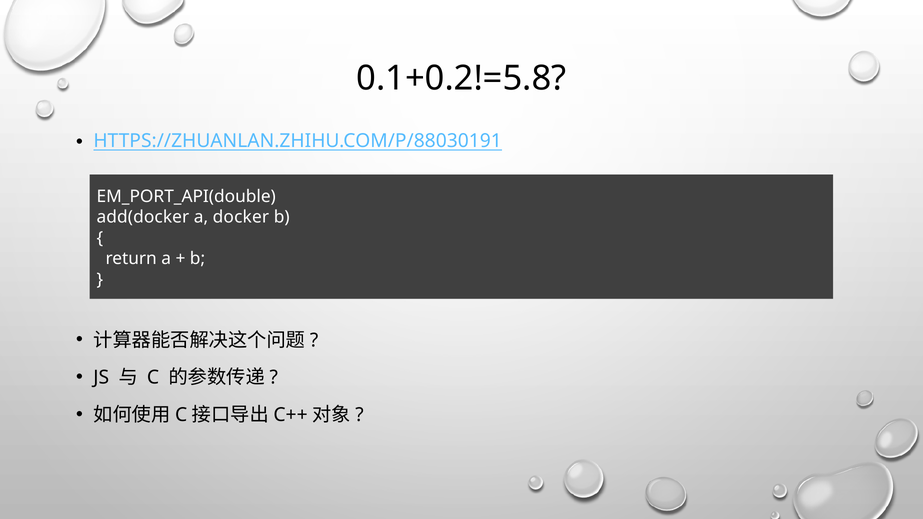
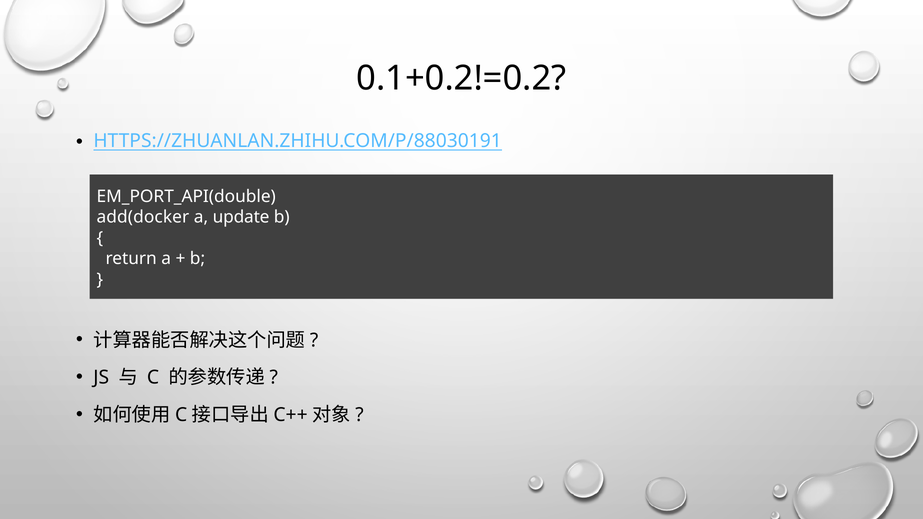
0.1+0.2!=5.8: 0.1+0.2!=5.8 -> 0.1+0.2!=0.2
docker: docker -> update
